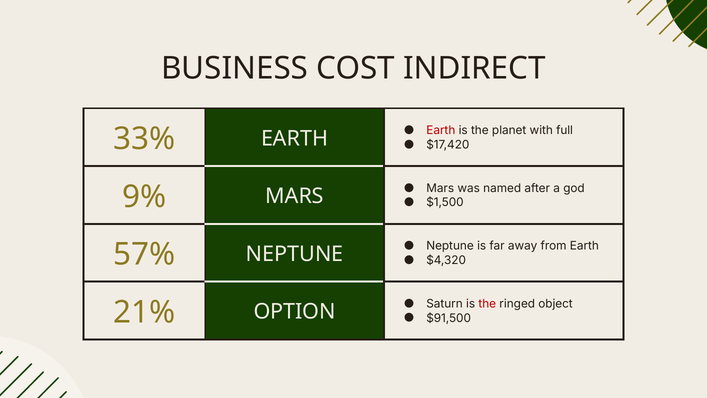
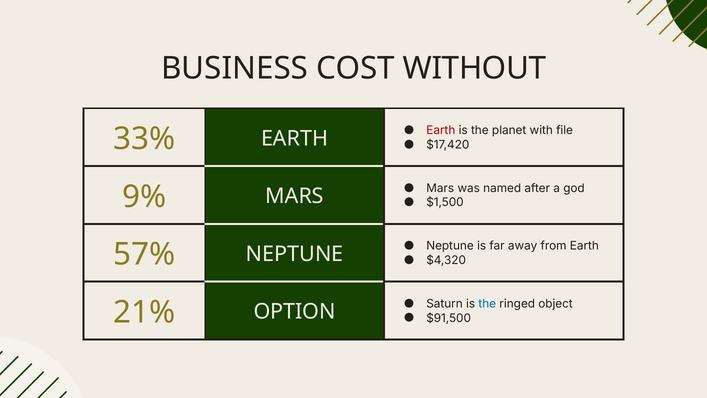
INDIRECT: INDIRECT -> WITHOUT
full: full -> file
the at (487, 304) colour: red -> blue
